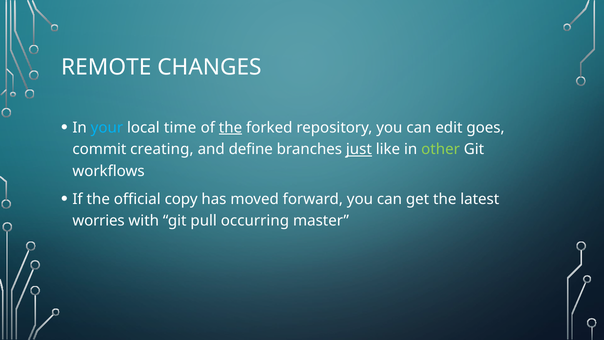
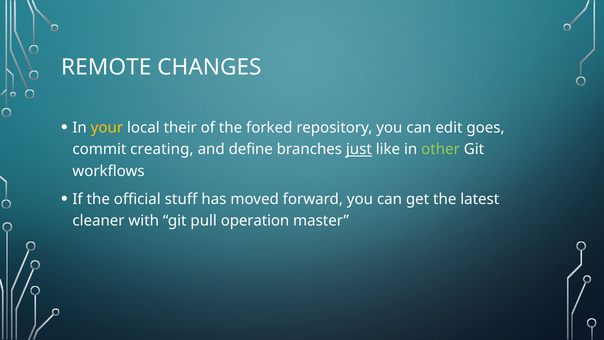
your colour: light blue -> yellow
time: time -> their
the at (231, 127) underline: present -> none
copy: copy -> stuff
worries: worries -> cleaner
occurring: occurring -> operation
